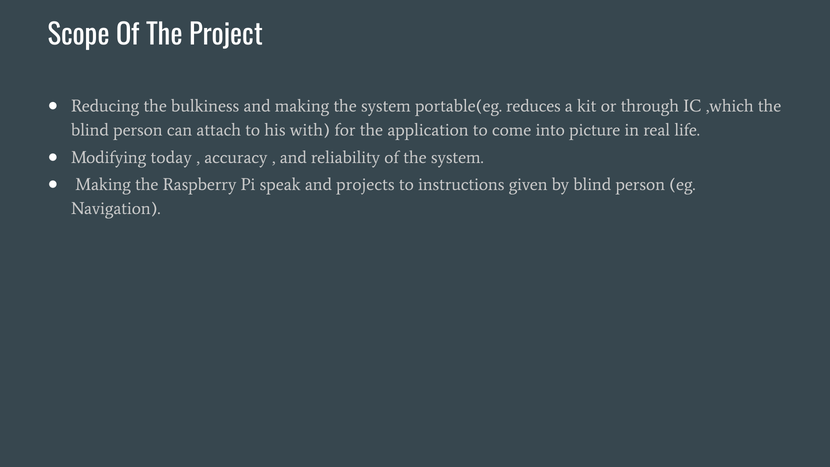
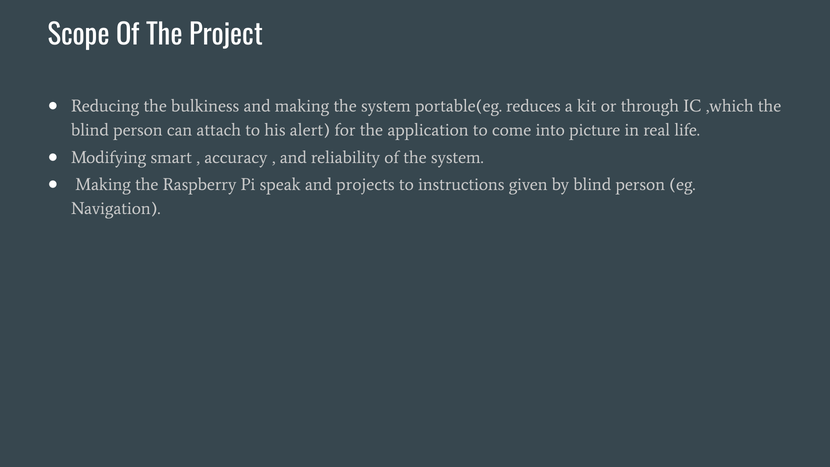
with: with -> alert
today: today -> smart
